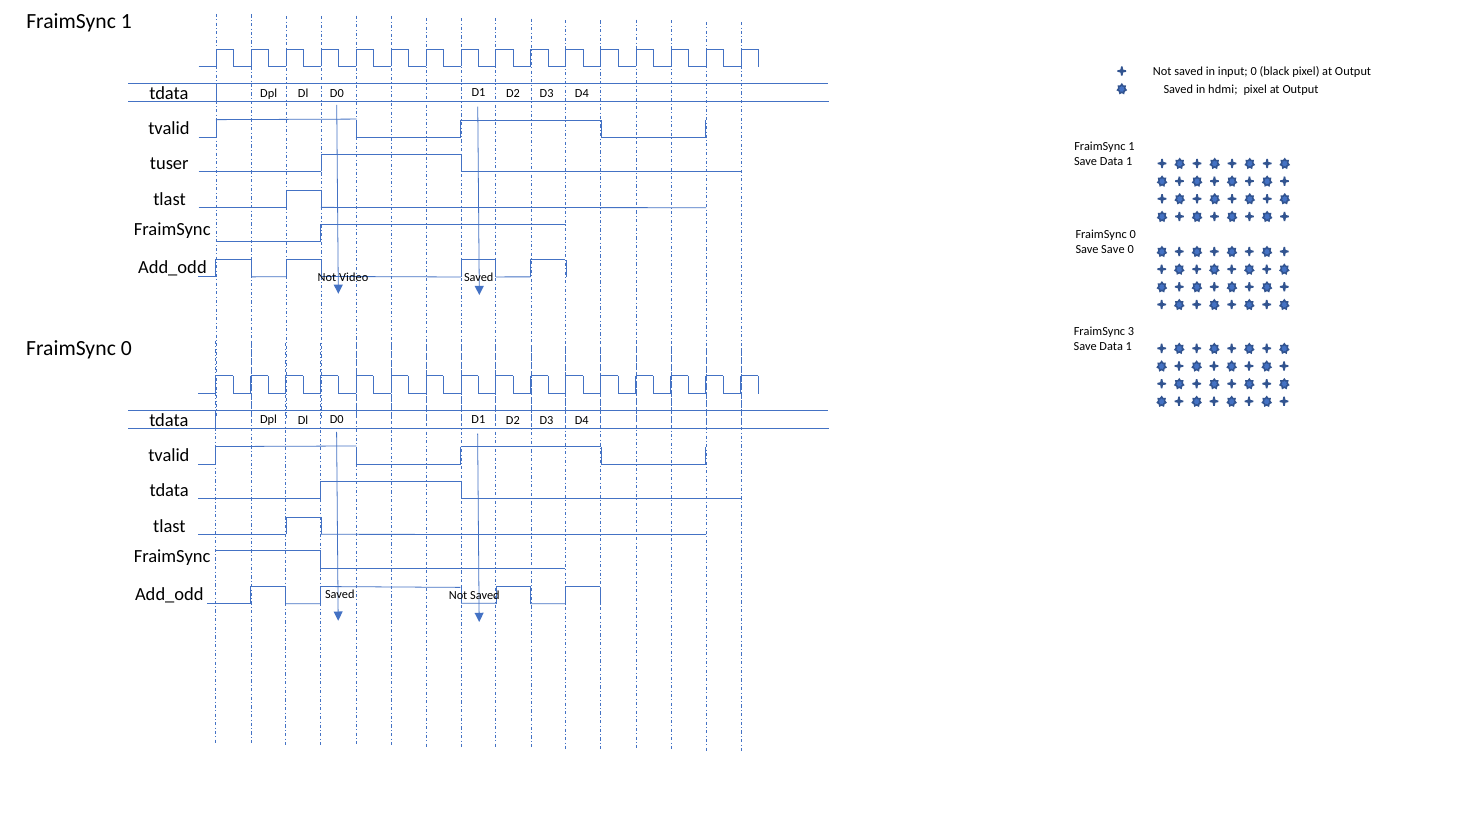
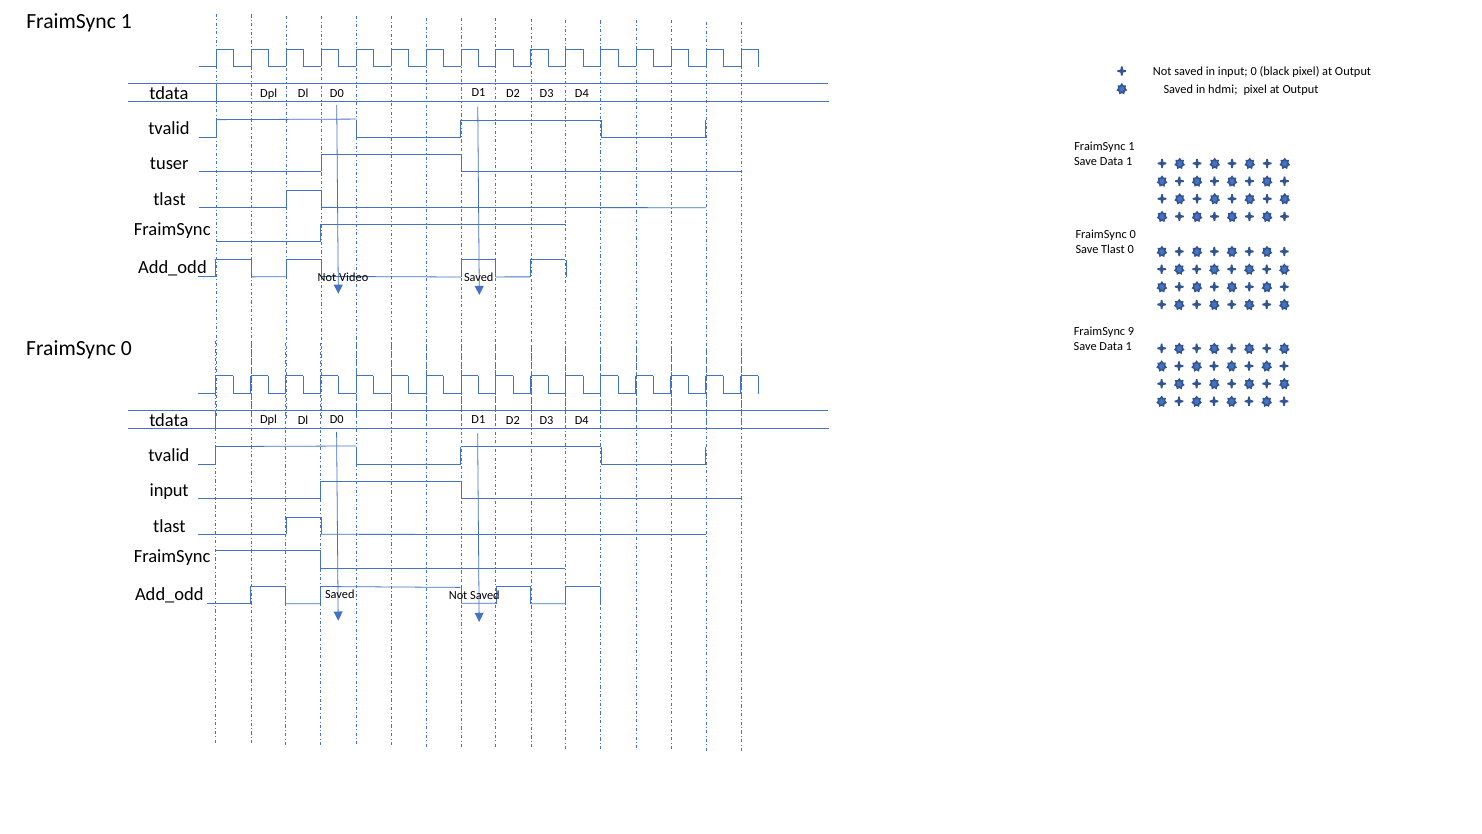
Save Save: Save -> Tlast
3: 3 -> 9
tdata at (169, 490): tdata -> input
